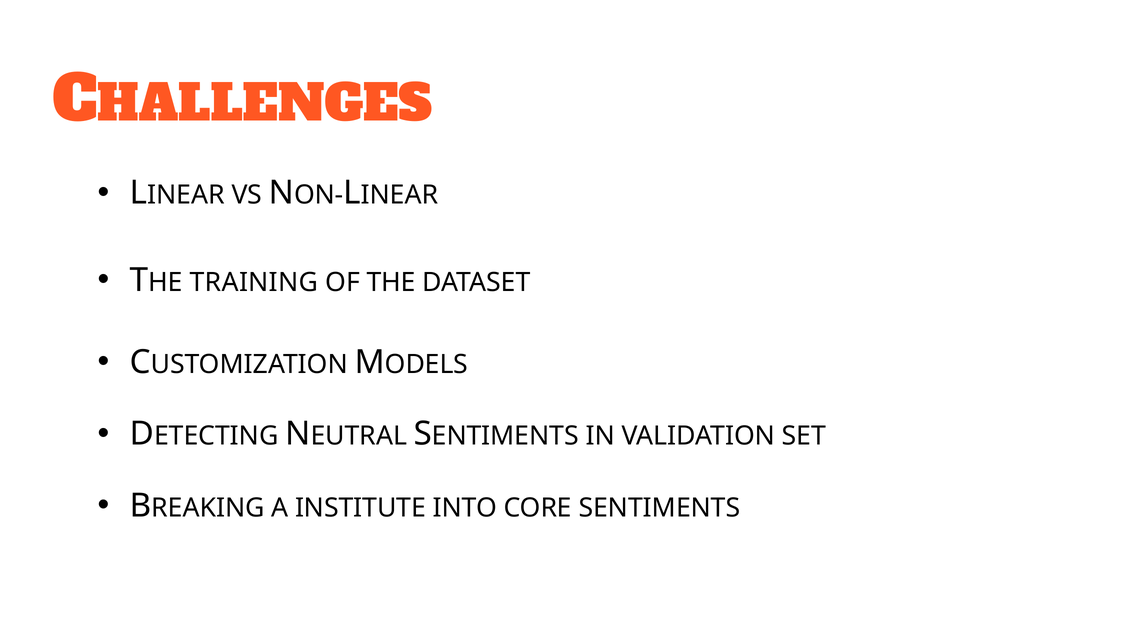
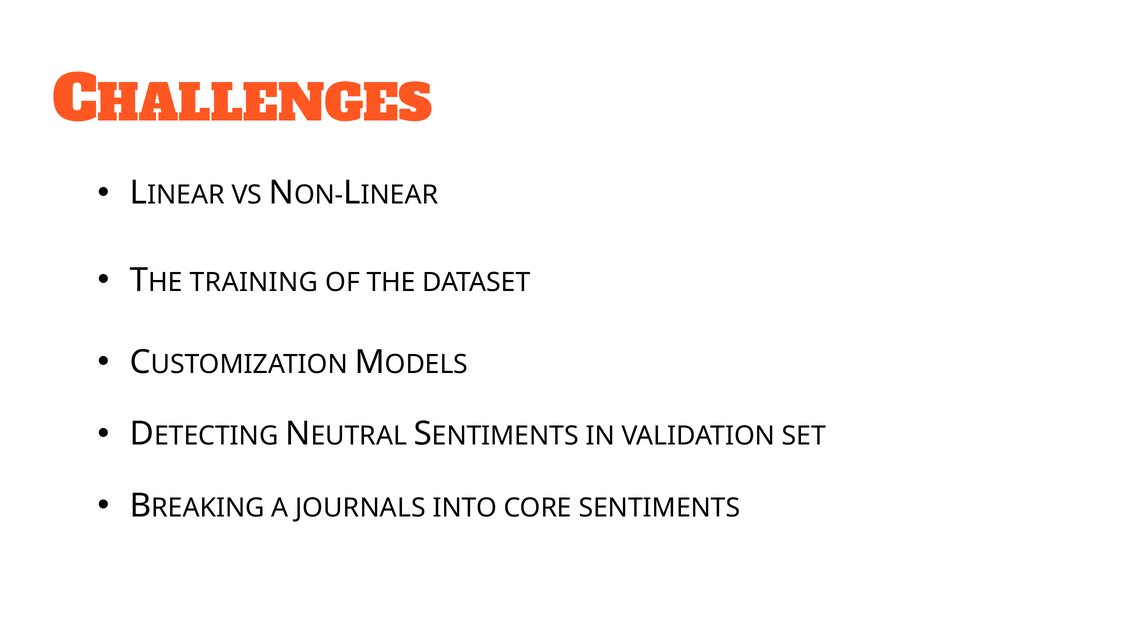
INSTITUTE: INSTITUTE -> JOURNALS
